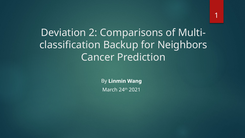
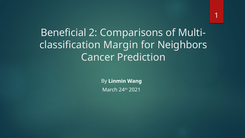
Deviation: Deviation -> Beneficial
Backup: Backup -> Margin
